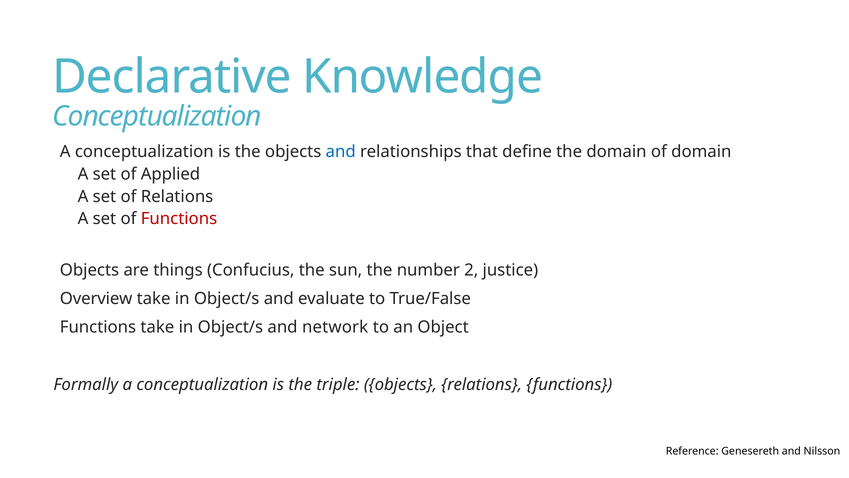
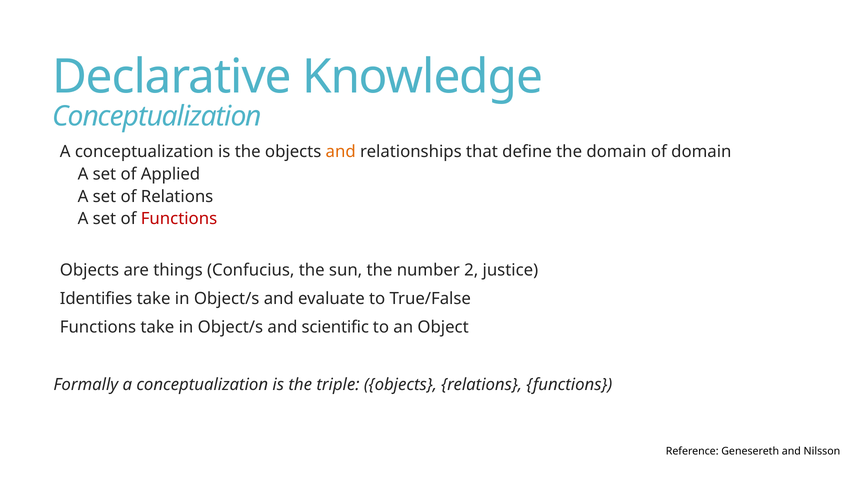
and at (341, 151) colour: blue -> orange
Overview: Overview -> Identifies
network: network -> scientific
